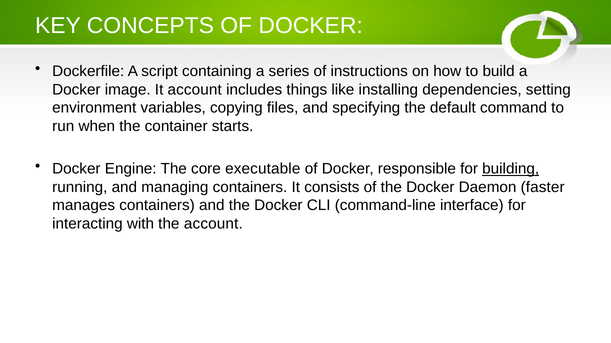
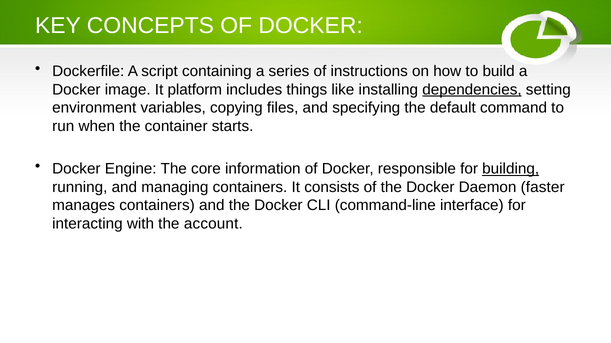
It account: account -> platform
dependencies underline: none -> present
executable: executable -> information
